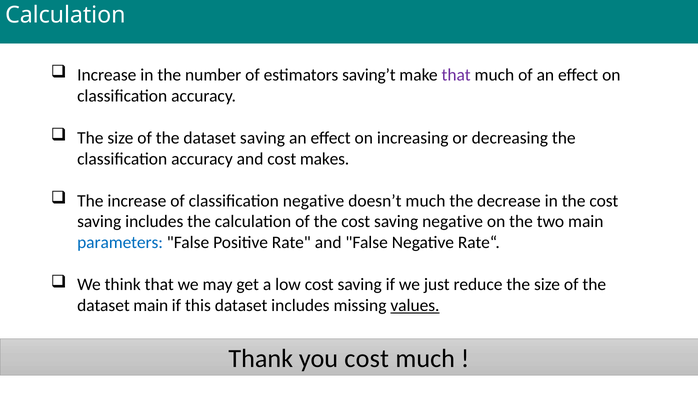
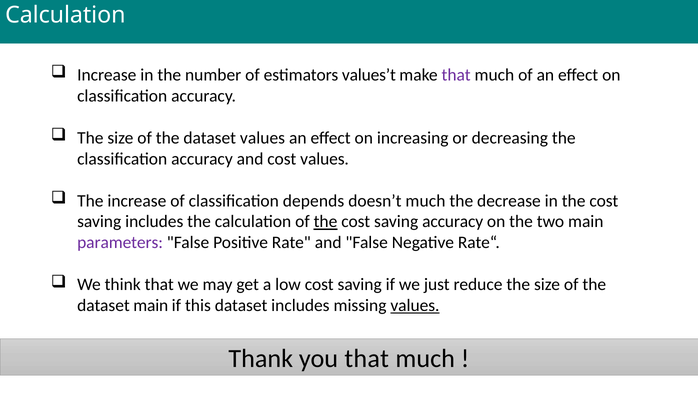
saving’t: saving’t -> values’t
dataset saving: saving -> values
cost makes: makes -> values
classification negative: negative -> depends
the at (325, 222) underline: none -> present
saving negative: negative -> accuracy
parameters colour: blue -> purple
you cost: cost -> that
